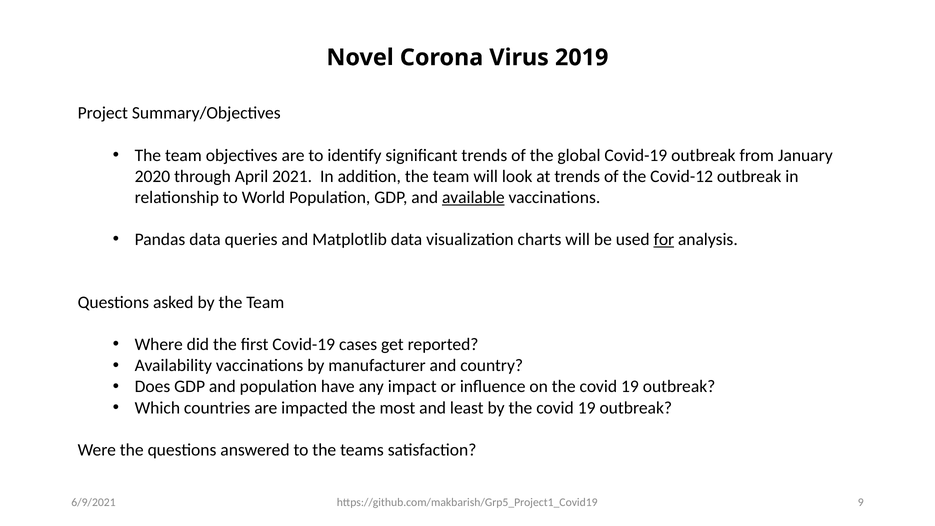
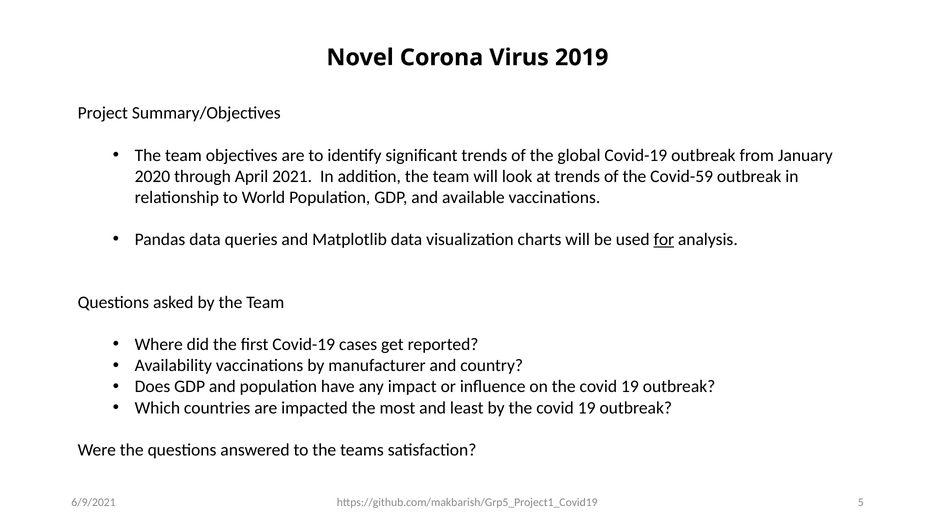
Covid-12: Covid-12 -> Covid-59
available underline: present -> none
9: 9 -> 5
